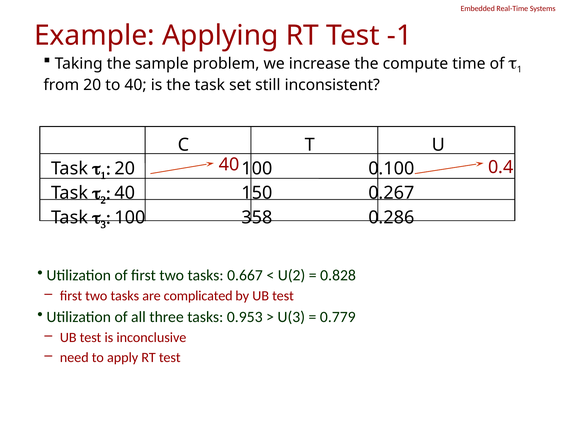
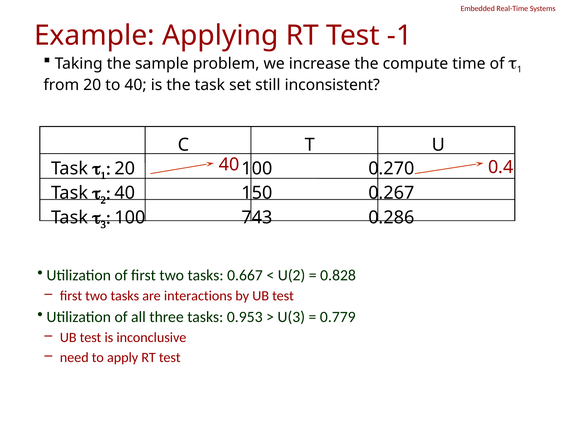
0.100: 0.100 -> 0.270
358: 358 -> 743
complicated: complicated -> interactions
